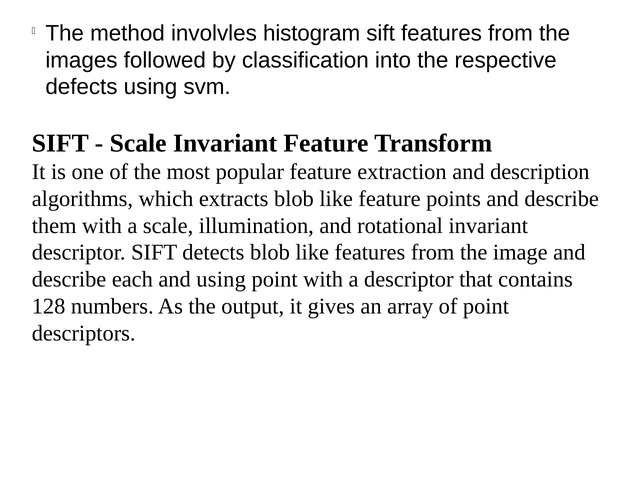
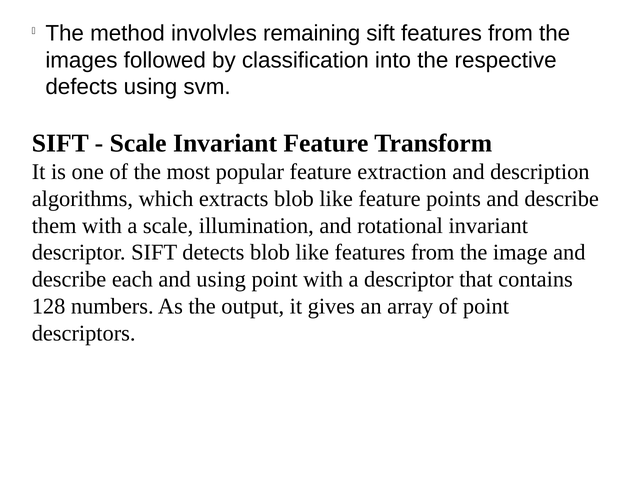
histogram: histogram -> remaining
